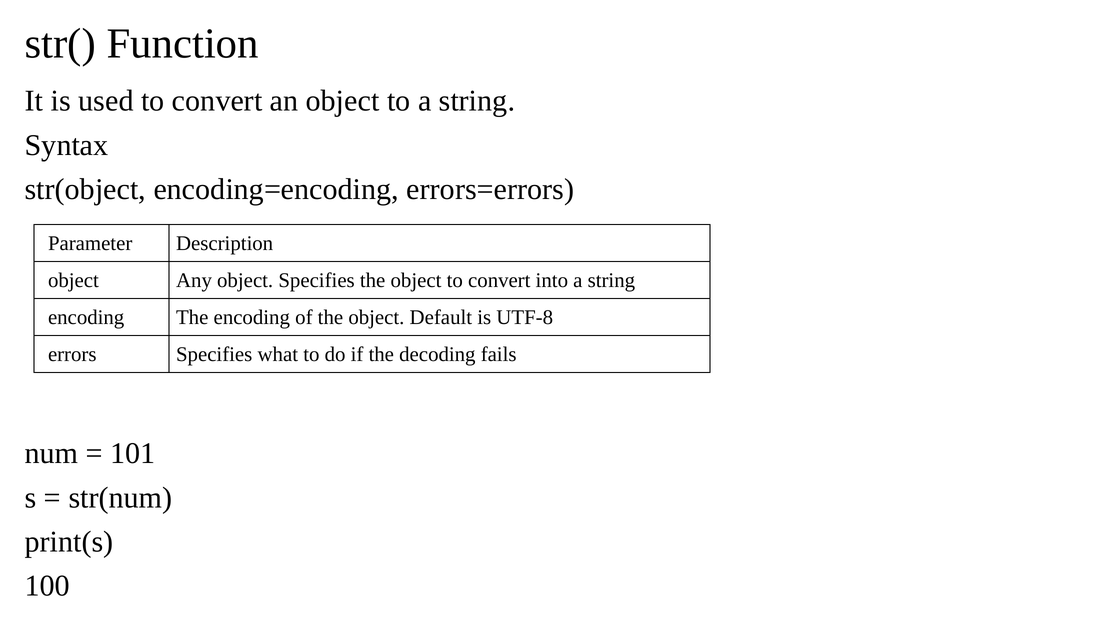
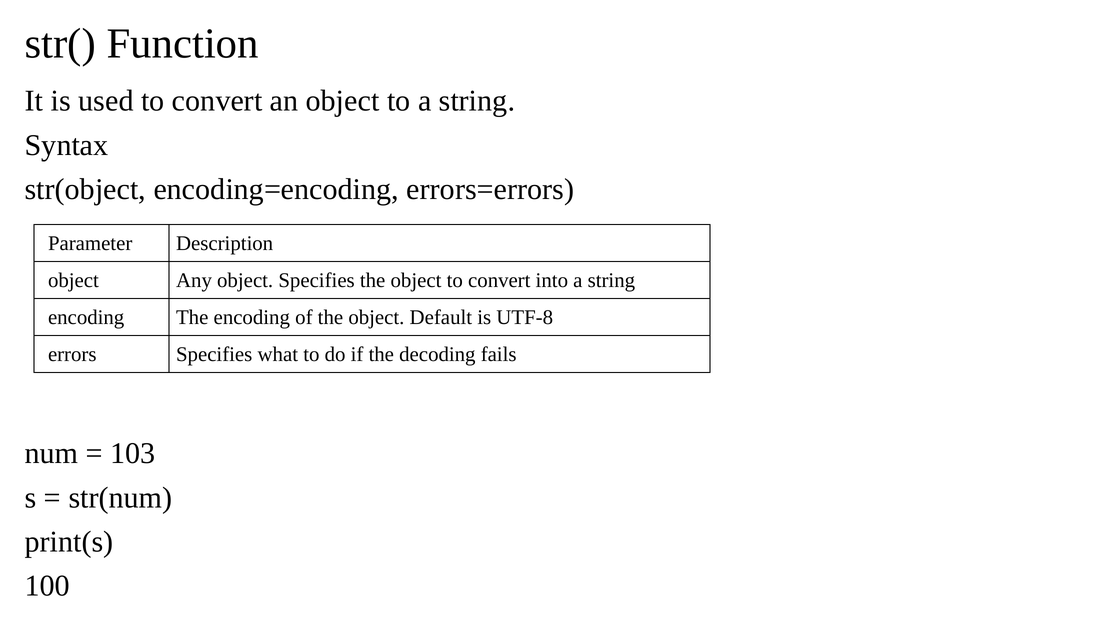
101: 101 -> 103
